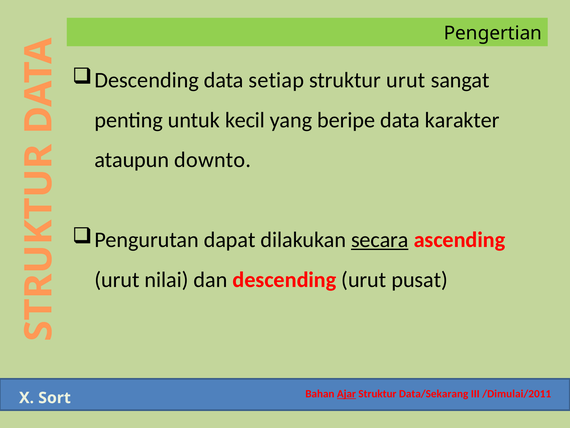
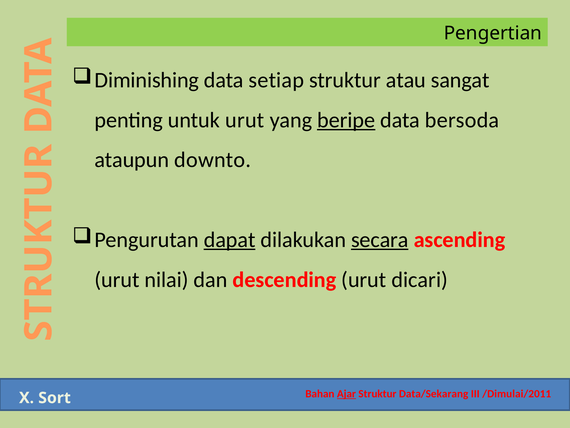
Descending at (147, 80): Descending -> Diminishing
struktur urut: urut -> atau
untuk kecil: kecil -> urut
beripe underline: none -> present
karakter: karakter -> bersoda
dapat underline: none -> present
pusat: pusat -> dicari
